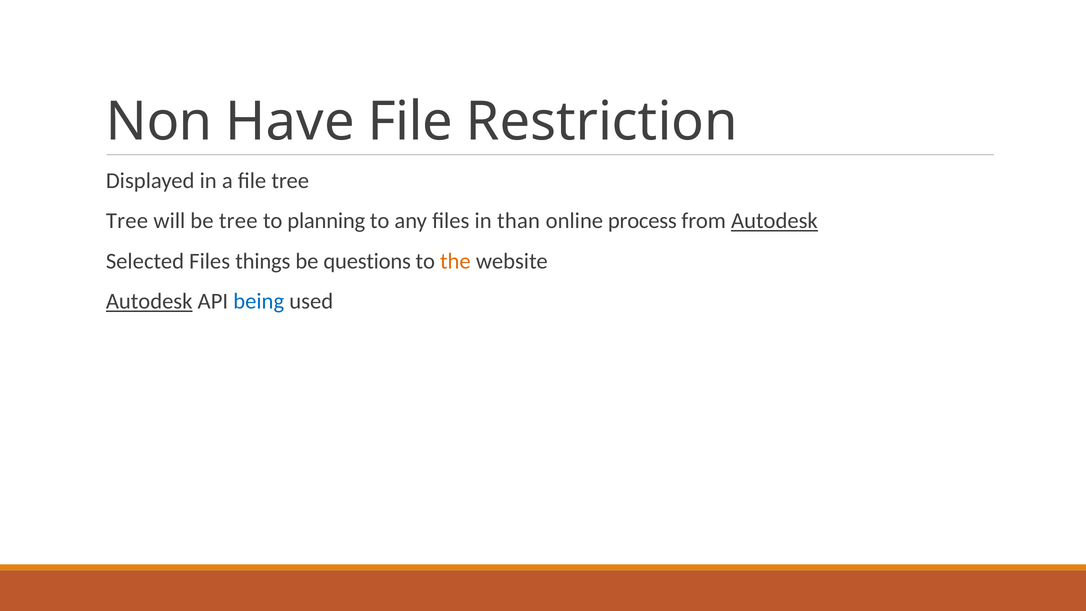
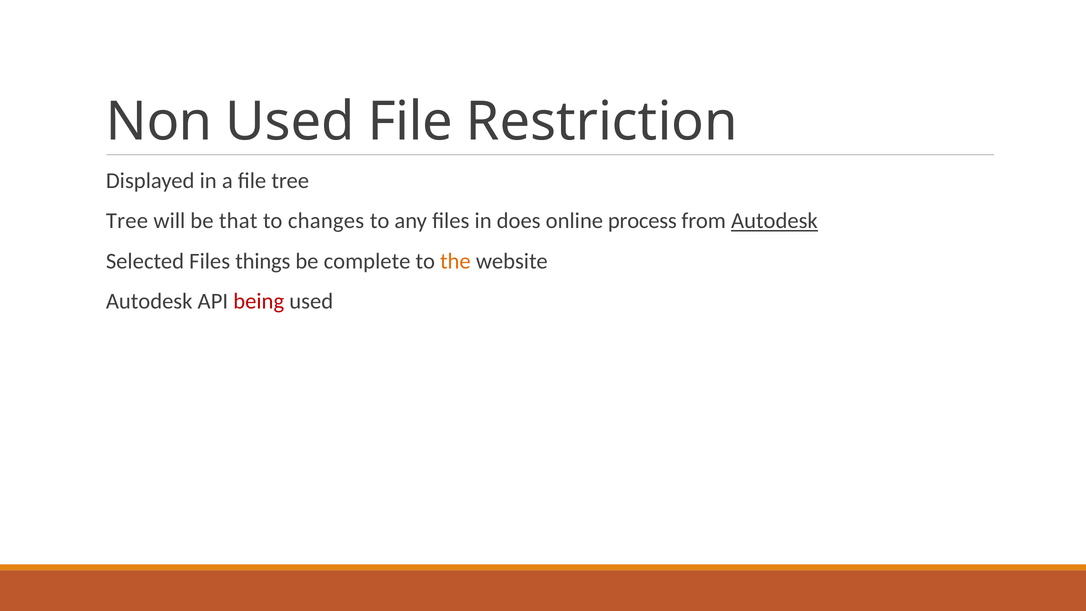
Non Have: Have -> Used
be tree: tree -> that
planning: planning -> changes
than: than -> does
questions: questions -> complete
Autodesk at (149, 301) underline: present -> none
being colour: blue -> red
